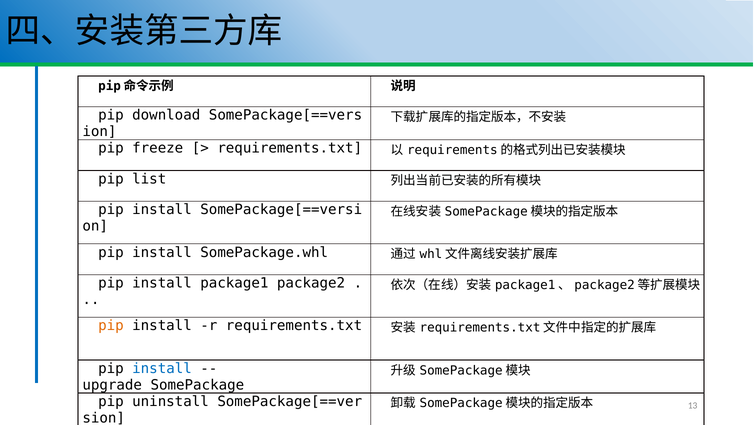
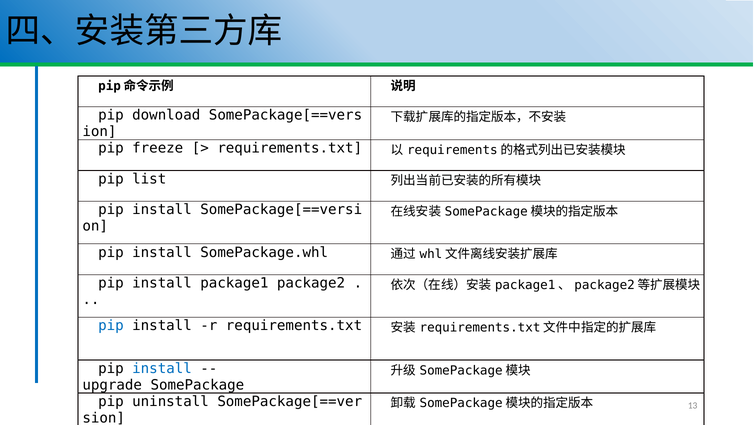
pip at (111, 326) colour: orange -> blue
